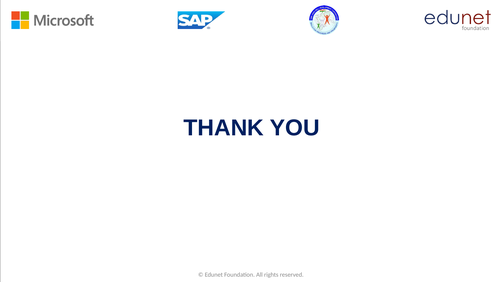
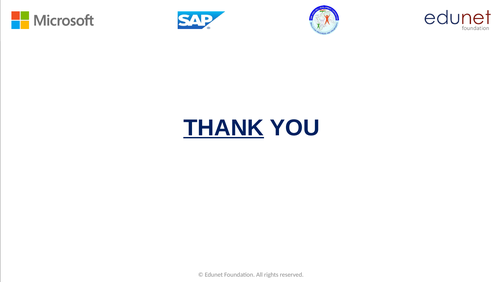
THANK underline: none -> present
